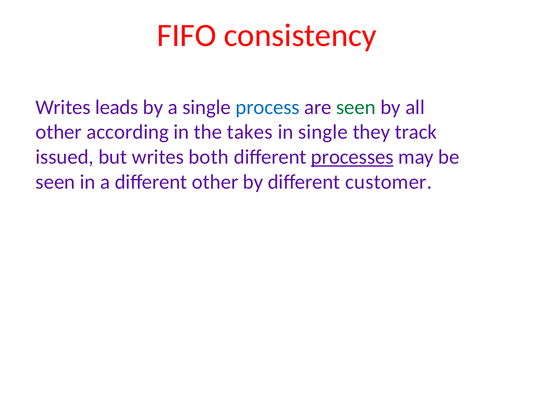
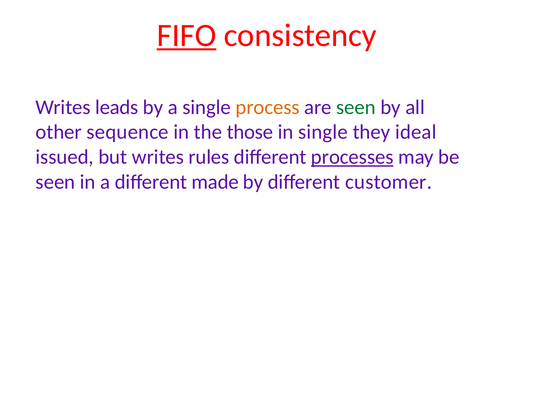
FIFO underline: none -> present
process colour: blue -> orange
according: according -> sequence
takes: takes -> those
track: track -> ideal
both: both -> rules
different other: other -> made
